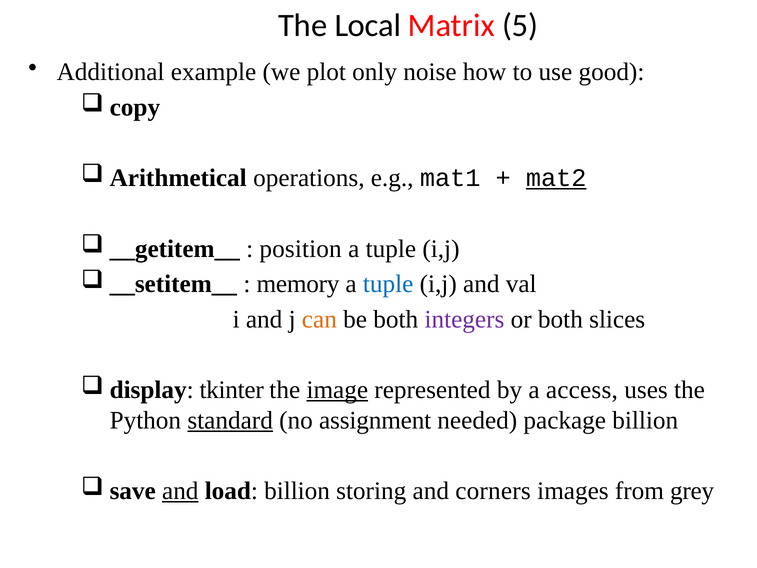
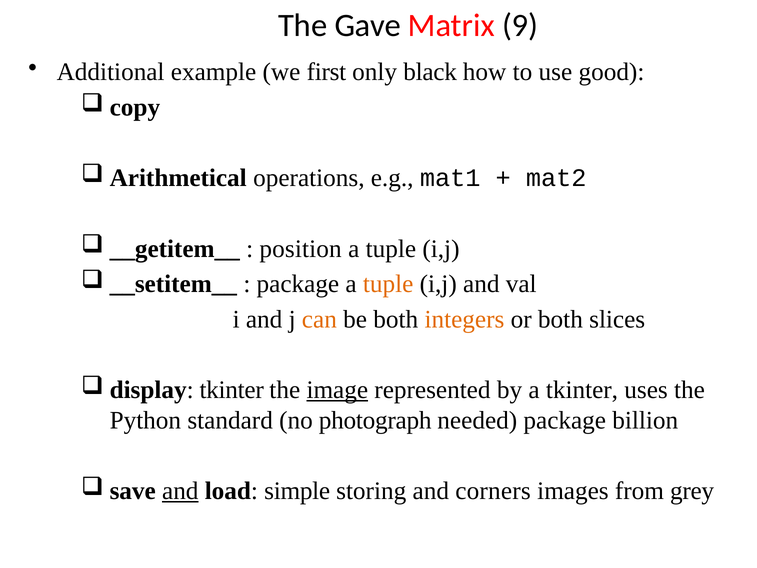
Local: Local -> Gave
5: 5 -> 9
plot: plot -> first
noise: noise -> black
mat2 underline: present -> none
memory at (298, 284): memory -> package
tuple at (388, 284) colour: blue -> orange
integers colour: purple -> orange
a access: access -> tkinter
standard underline: present -> none
assignment: assignment -> photograph
load billion: billion -> simple
